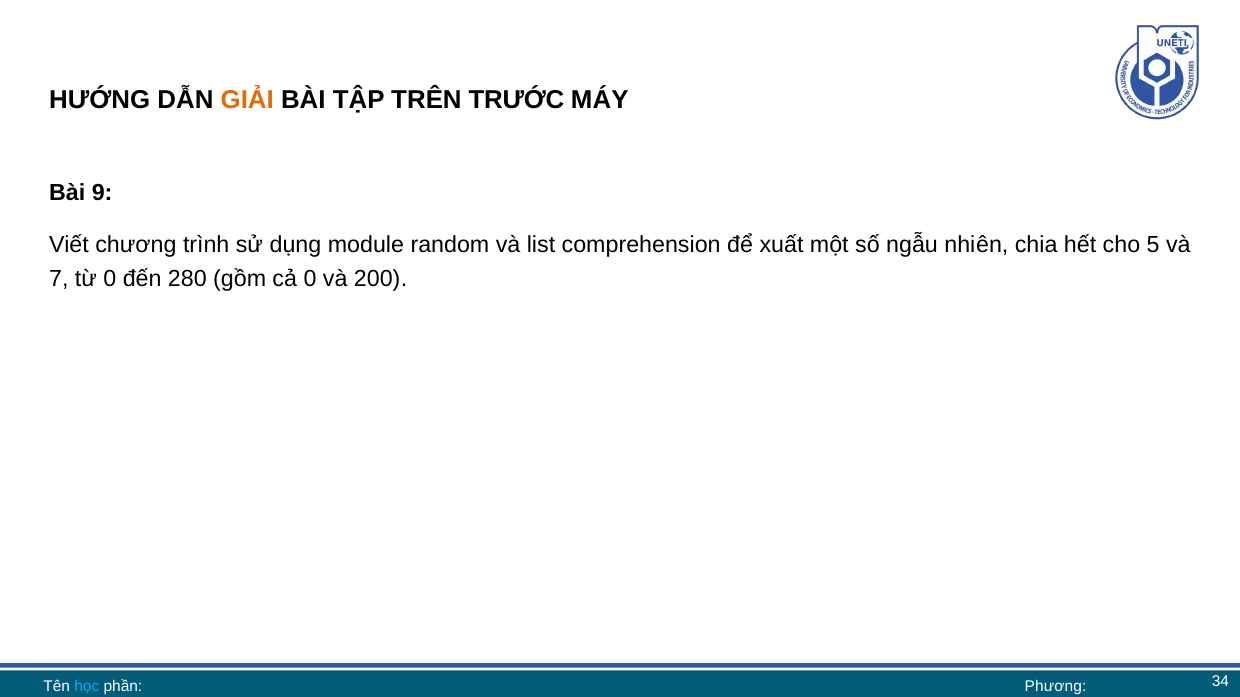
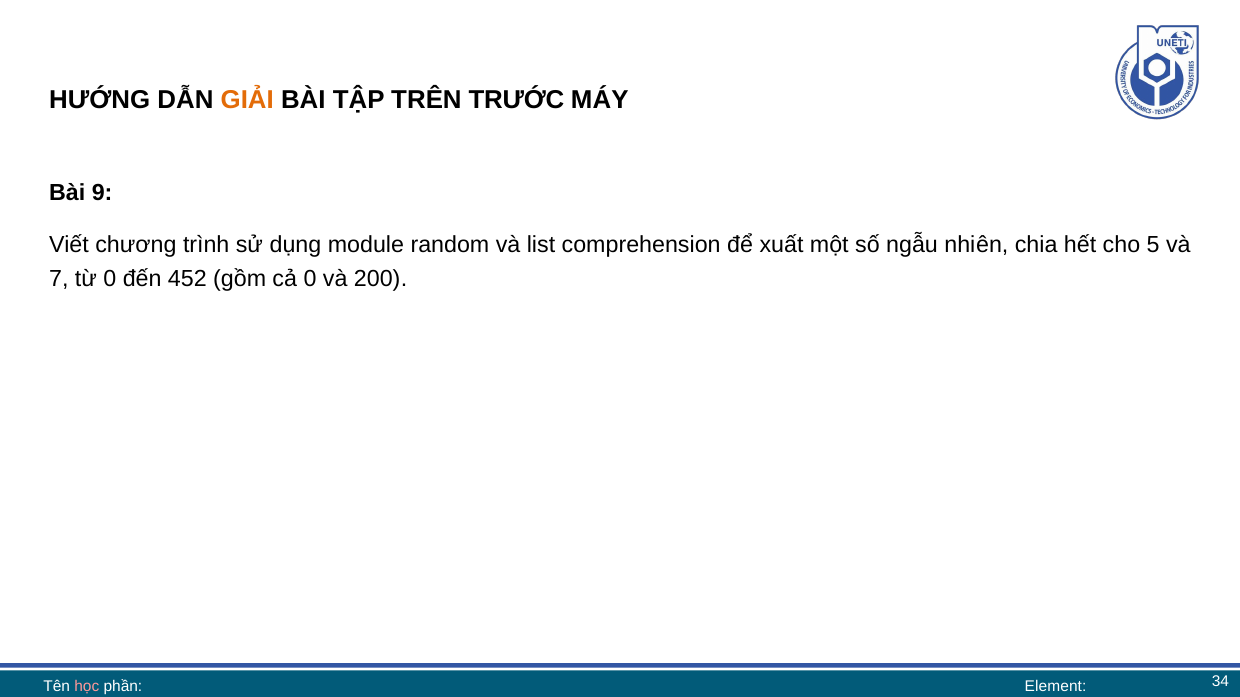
280: 280 -> 452
học colour: light blue -> pink
Phương: Phương -> Element
